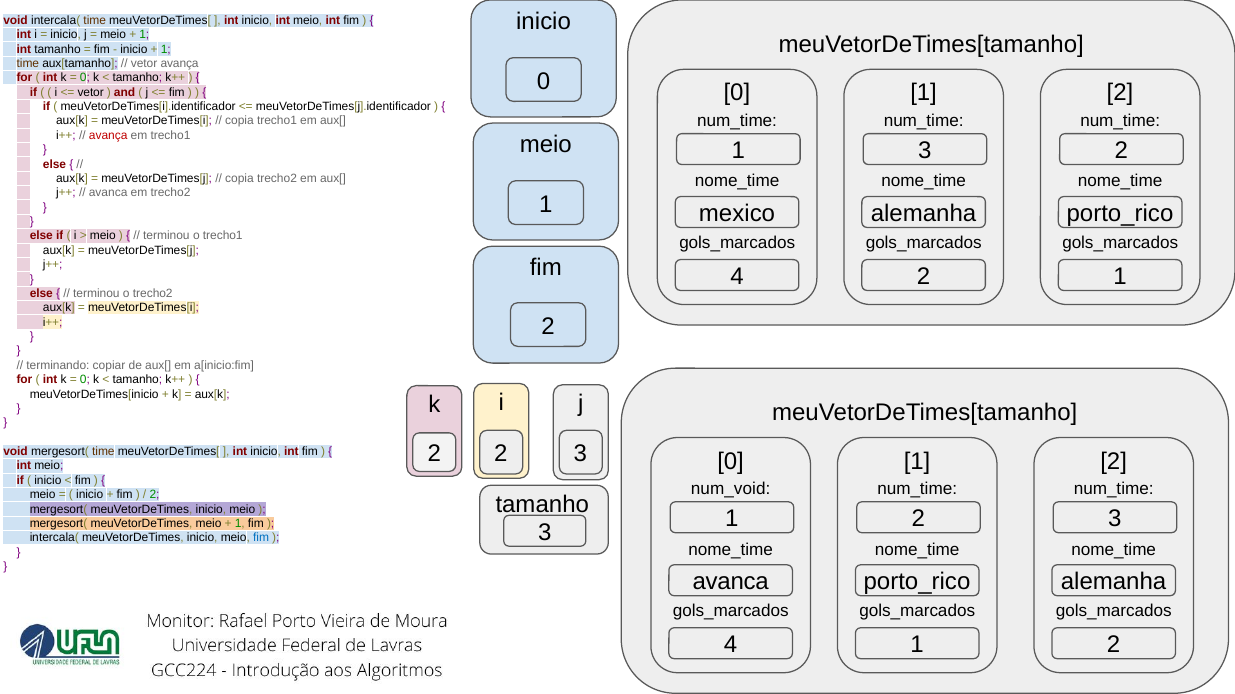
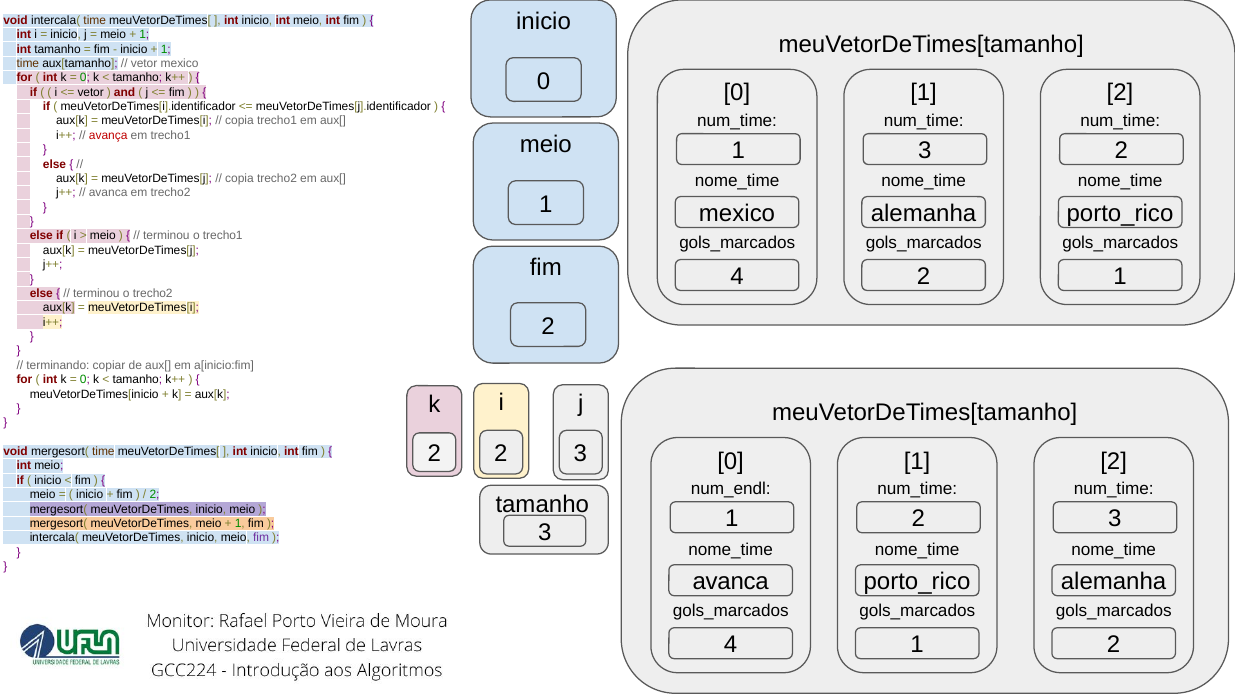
vetor avança: avança -> mexico
num_void: num_void -> num_endl
fim at (261, 538) colour: blue -> purple
